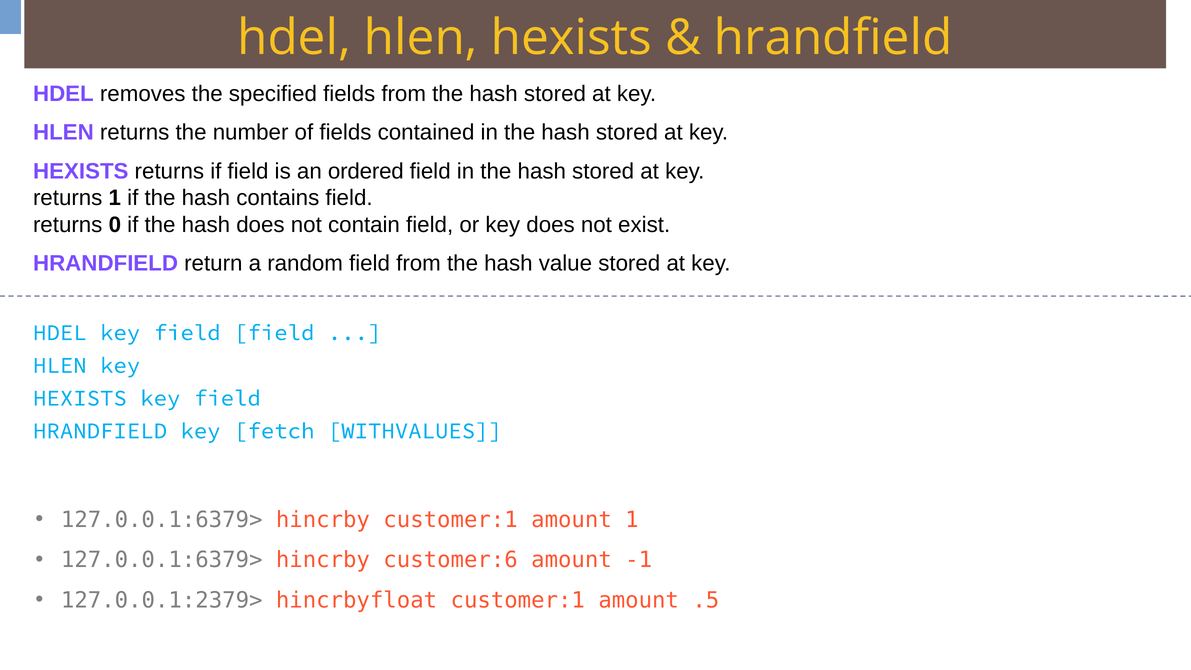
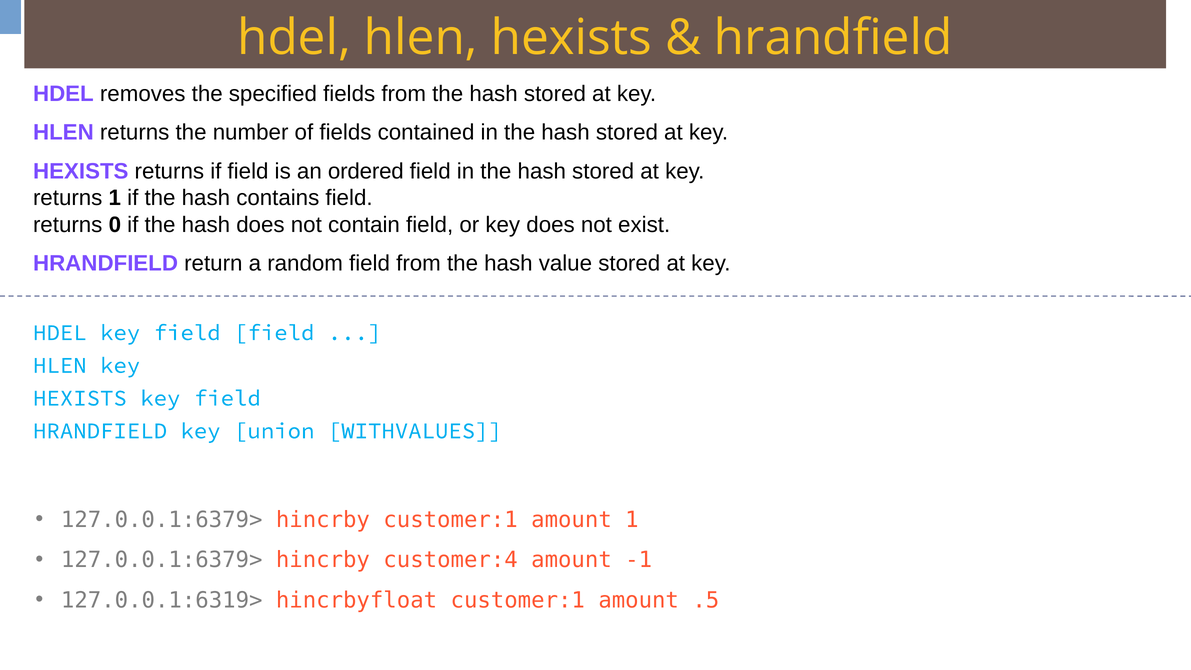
fetch: fetch -> union
customer:6: customer:6 -> customer:4
127.0.0.1:2379>: 127.0.0.1:2379> -> 127.0.0.1:6319>
